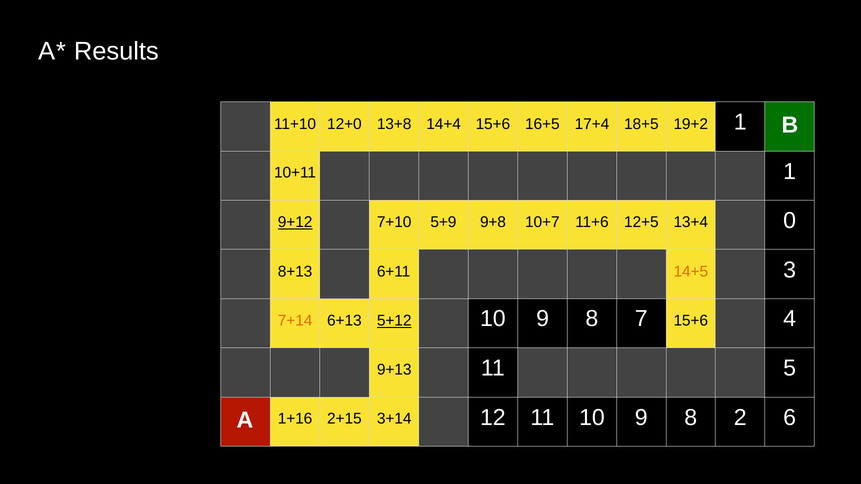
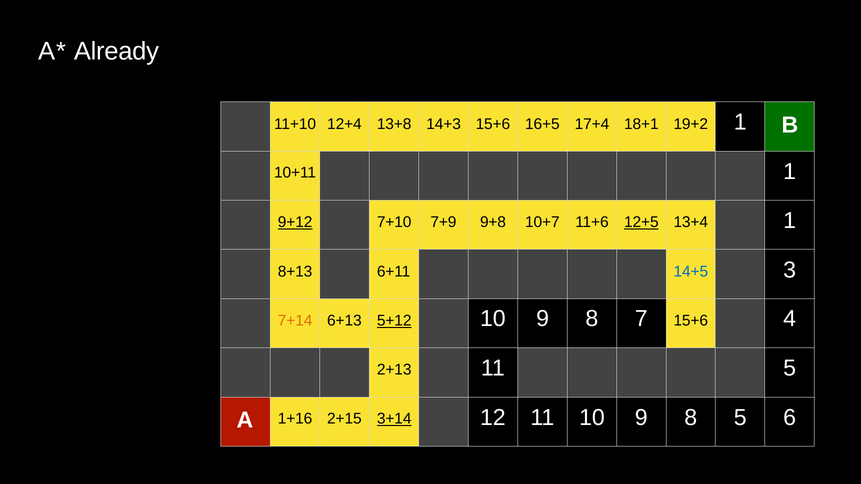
Results: Results -> Already
12+0: 12+0 -> 12+4
14+4: 14+4 -> 14+3
18+5: 18+5 -> 18+1
5+9: 5+9 -> 7+9
12+5 underline: none -> present
13+4 0: 0 -> 1
14+5 colour: orange -> blue
9+13: 9+13 -> 2+13
3+14 underline: none -> present
8 2: 2 -> 5
